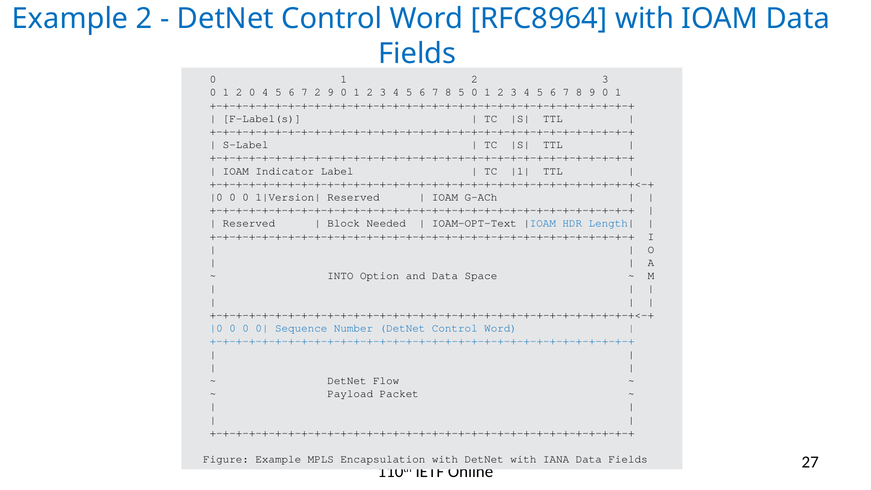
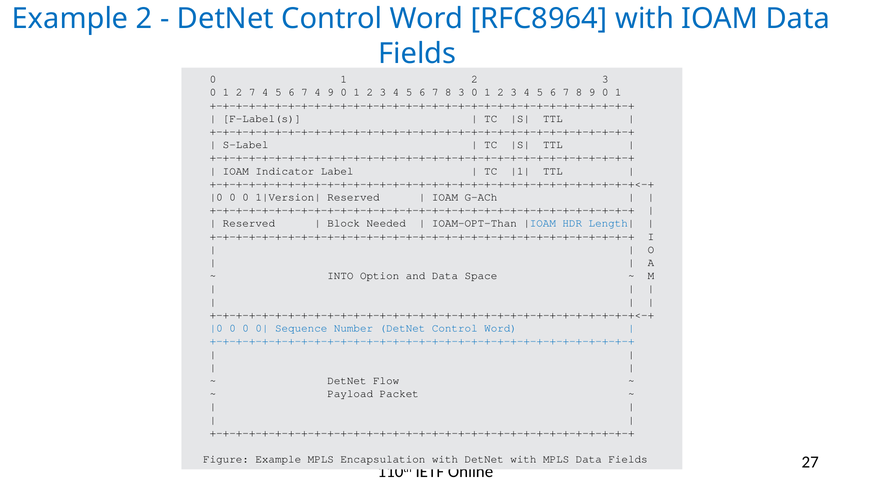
2 0: 0 -> 7
6 7 2: 2 -> 4
8 5: 5 -> 3
IOAM-OPT-Text: IOAM-OPT-Text -> IOAM-OPT-Than
with IANA: IANA -> MPLS
